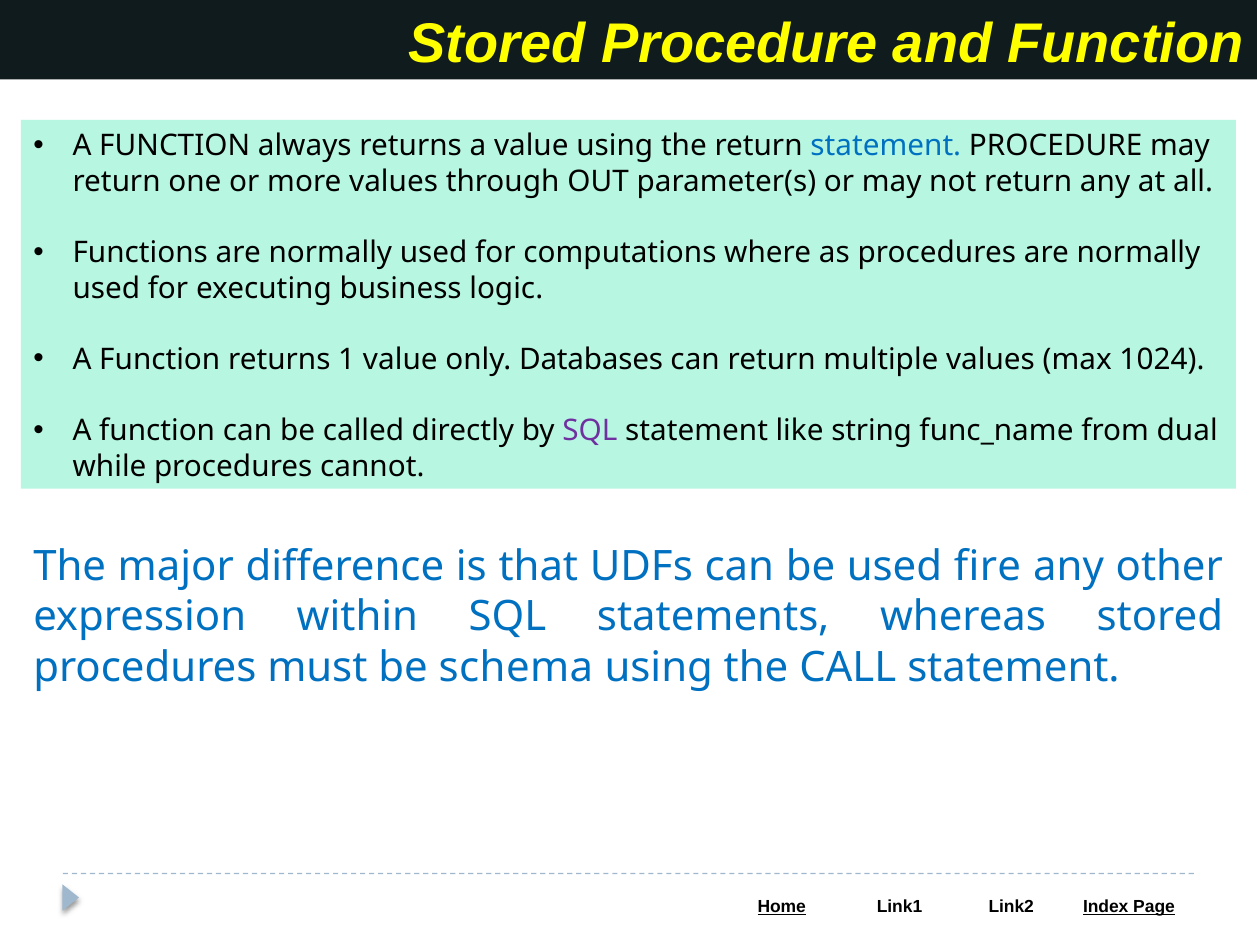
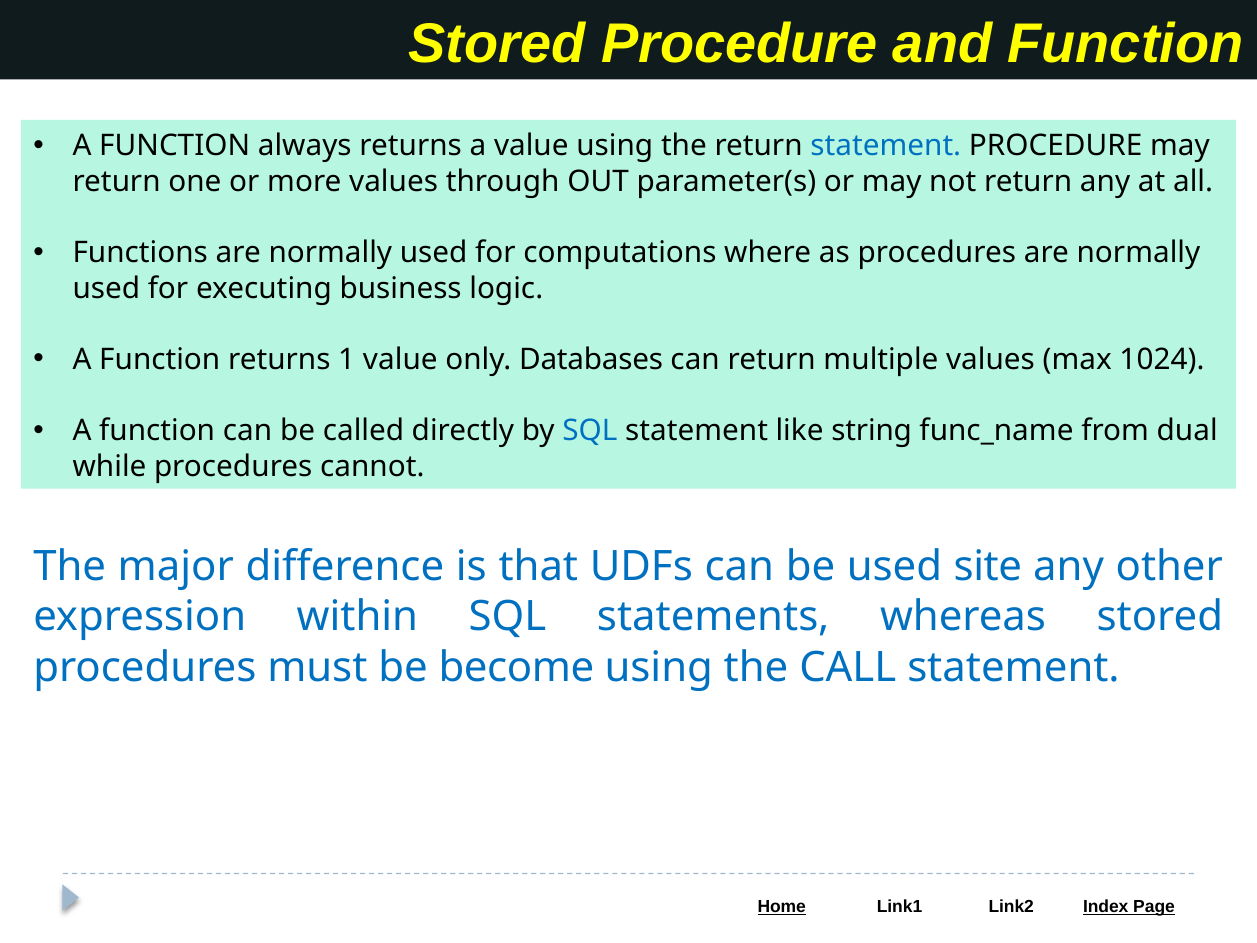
SQL at (590, 431) colour: purple -> blue
fire: fire -> site
schema: schema -> become
